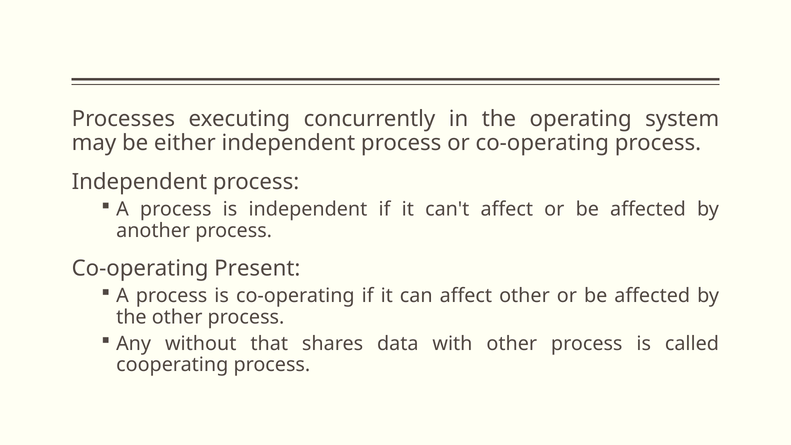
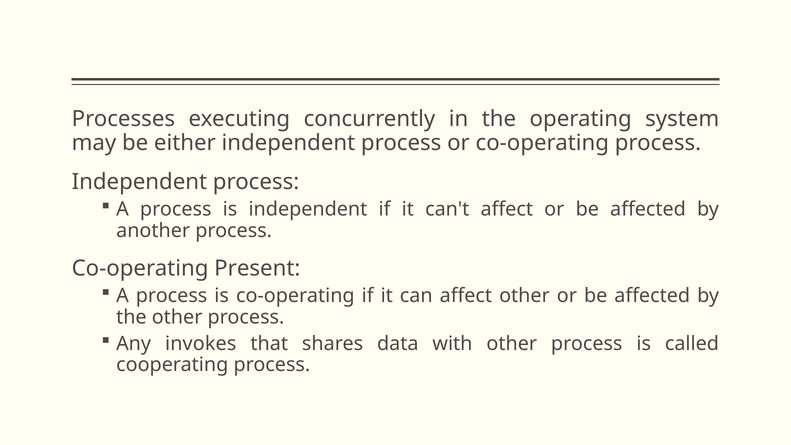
without: without -> invokes
